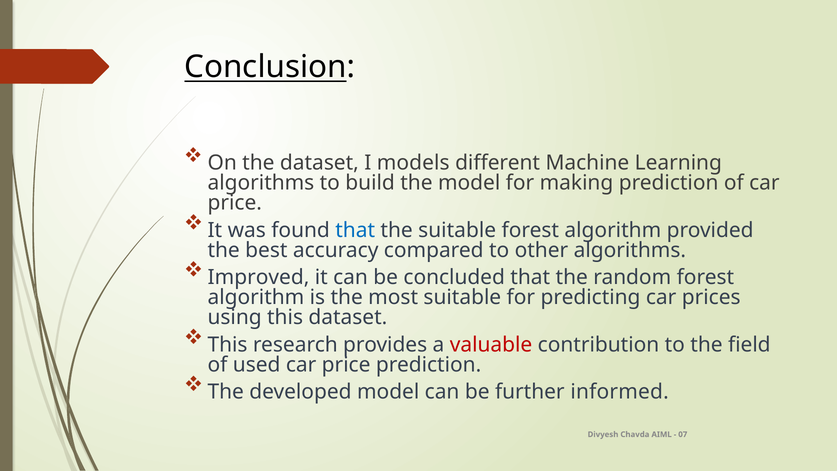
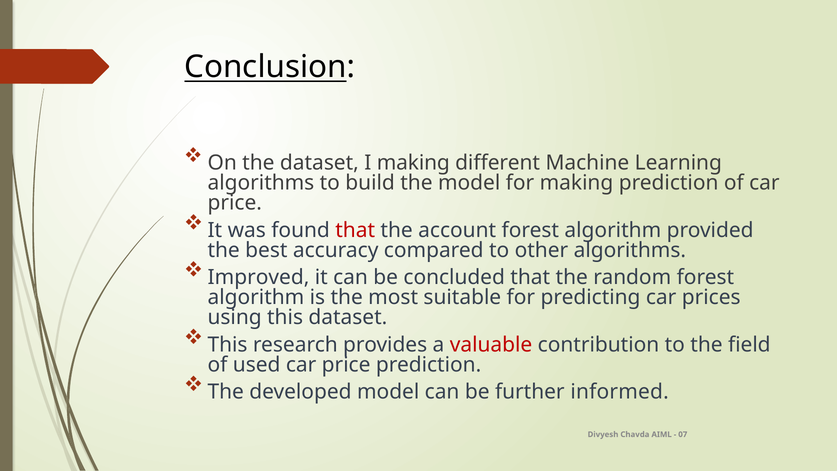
I models: models -> making
that at (355, 230) colour: blue -> red
the suitable: suitable -> account
